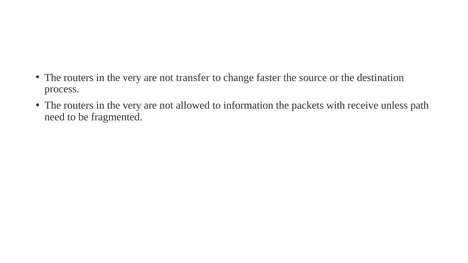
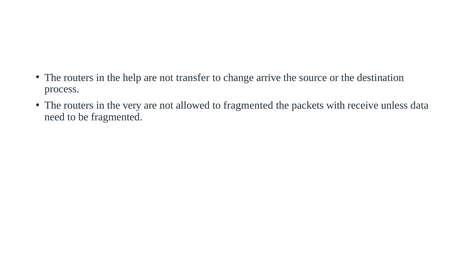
very at (132, 78): very -> help
faster: faster -> arrive
to information: information -> fragmented
path: path -> data
